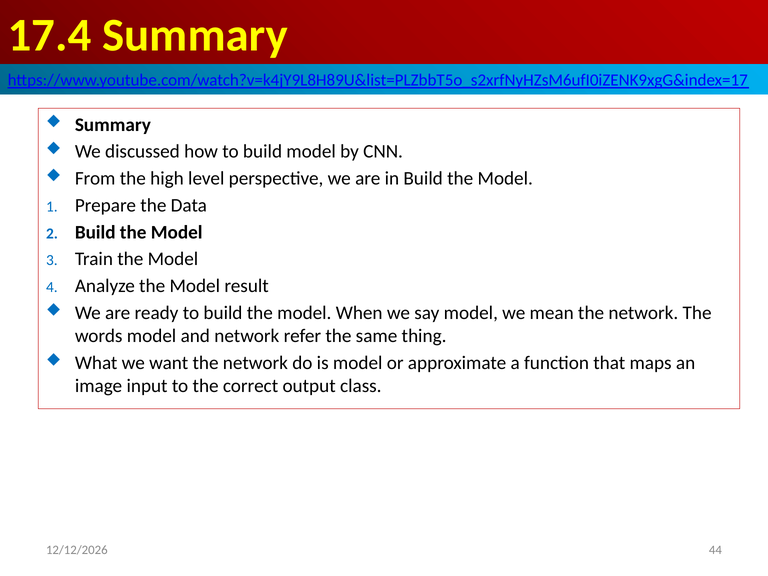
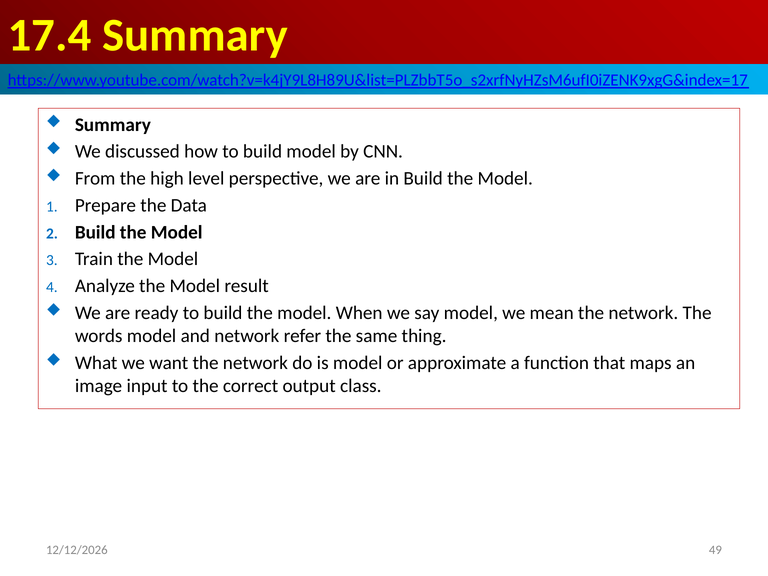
44: 44 -> 49
